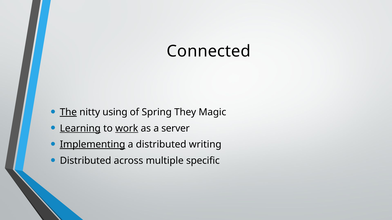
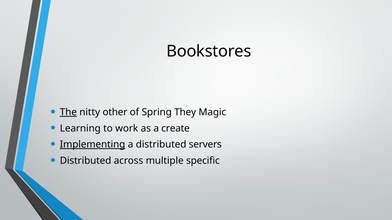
Connected: Connected -> Bookstores
using: using -> other
Learning underline: present -> none
work underline: present -> none
server: server -> create
writing: writing -> servers
